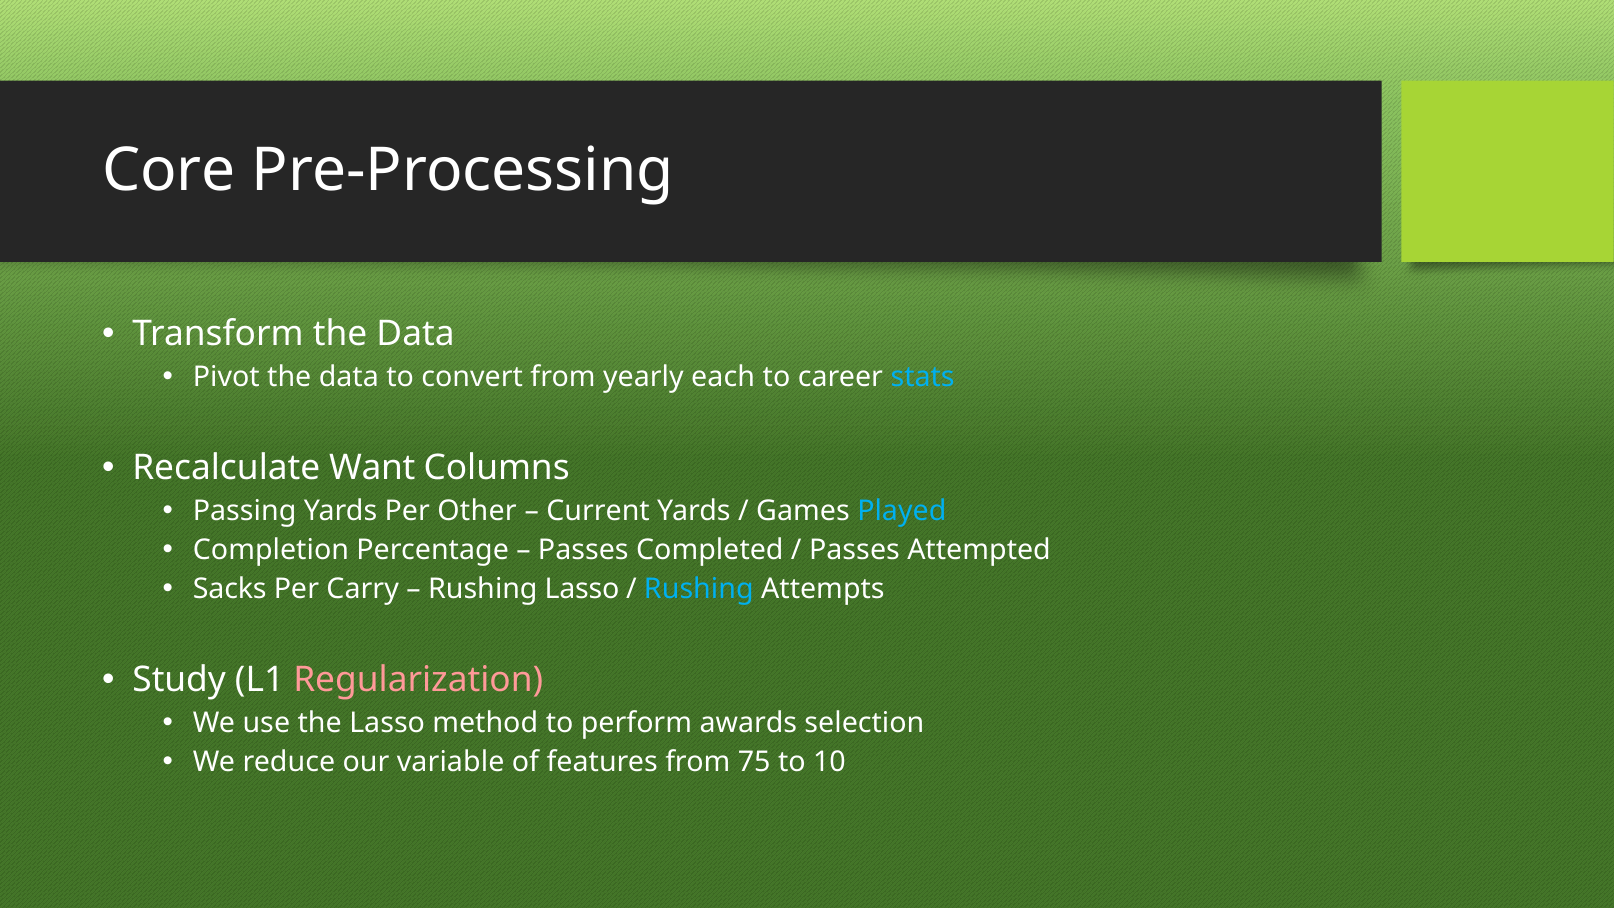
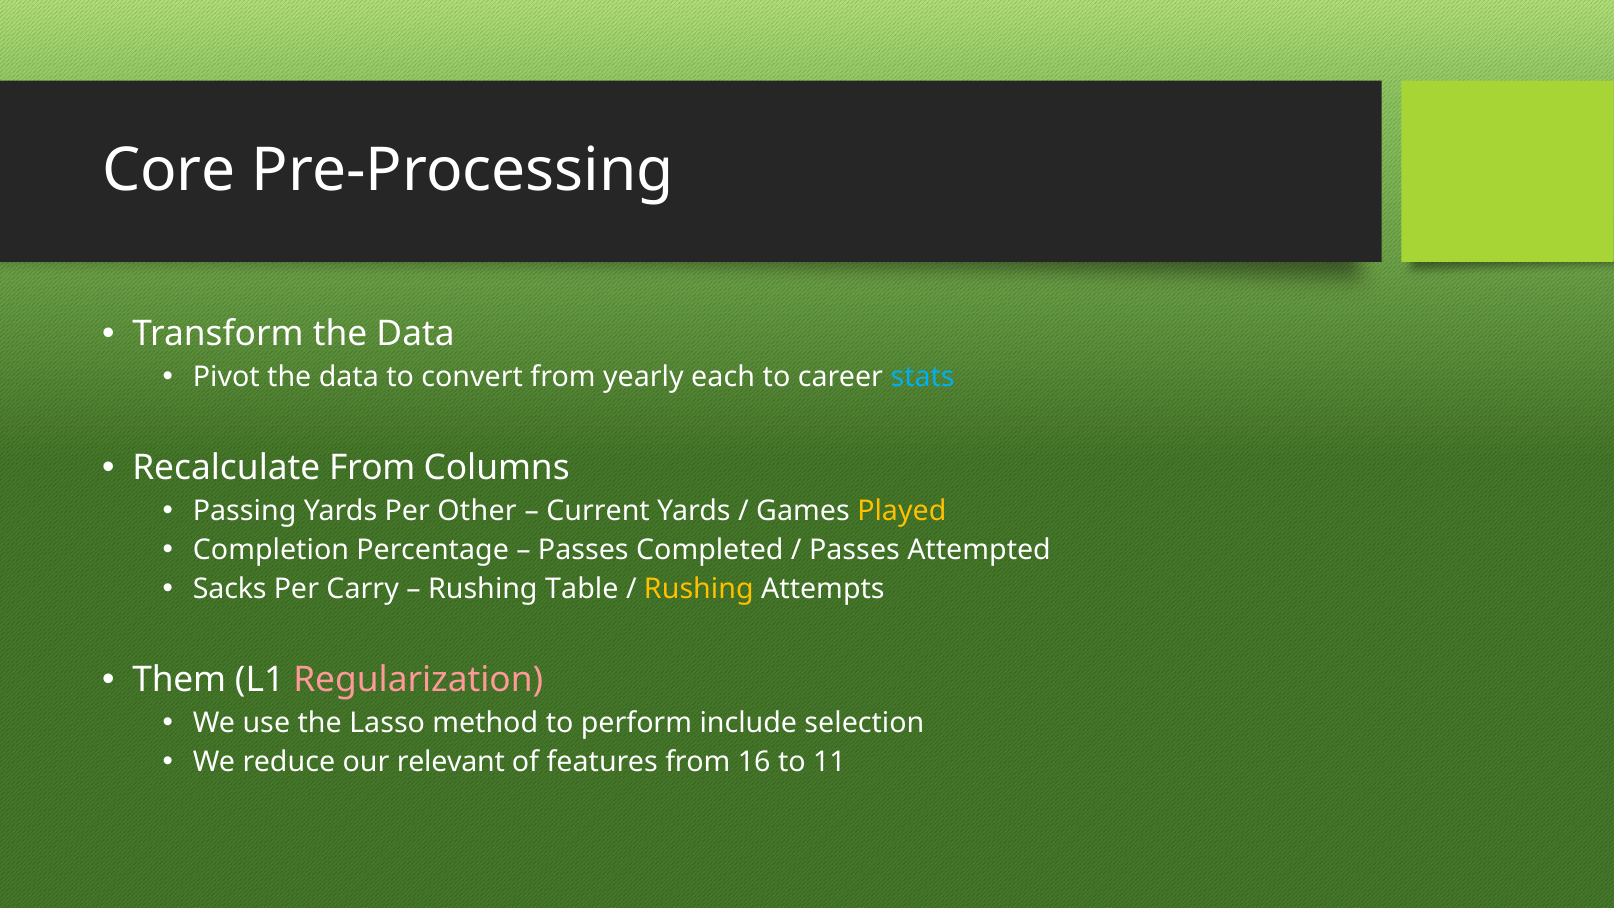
Recalculate Want: Want -> From
Played colour: light blue -> yellow
Rushing Lasso: Lasso -> Table
Rushing at (699, 589) colour: light blue -> yellow
Study: Study -> Them
awards: awards -> include
variable: variable -> relevant
75: 75 -> 16
10: 10 -> 11
